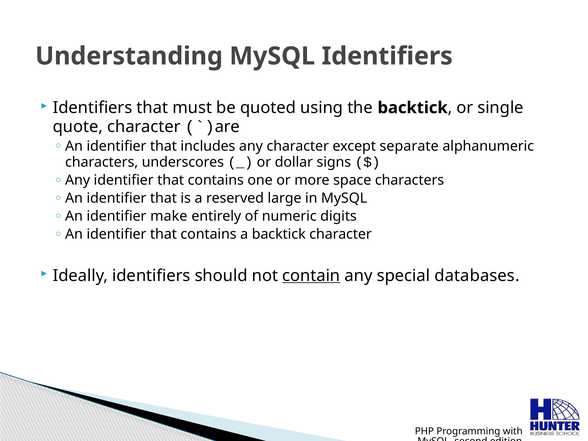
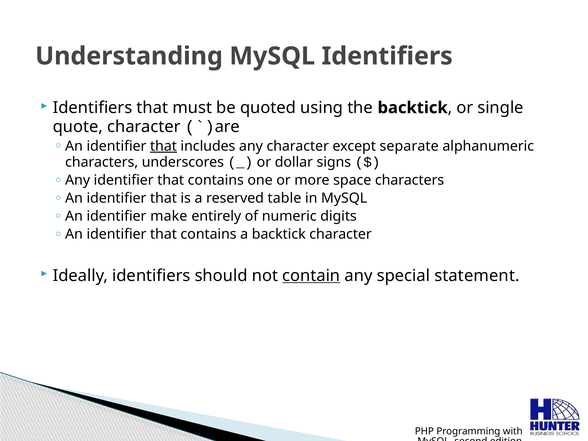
that at (163, 146) underline: none -> present
large: large -> table
databases: databases -> statement
